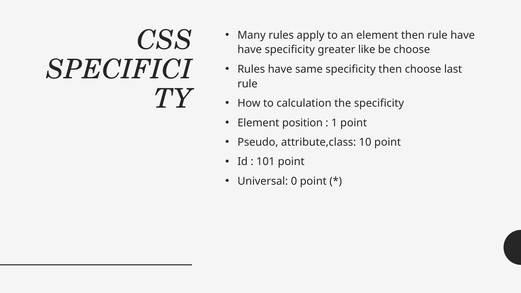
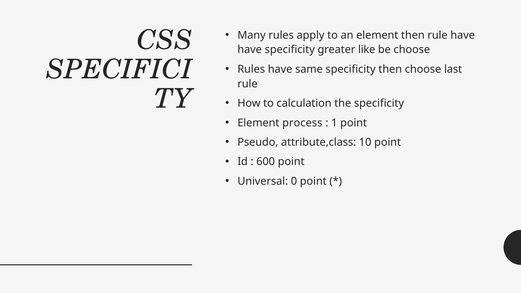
position: position -> process
101: 101 -> 600
